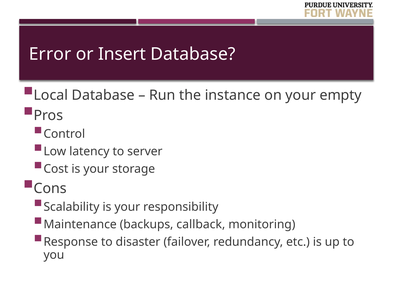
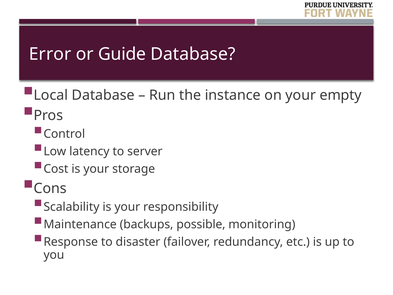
Insert: Insert -> Guide
callback: callback -> possible
